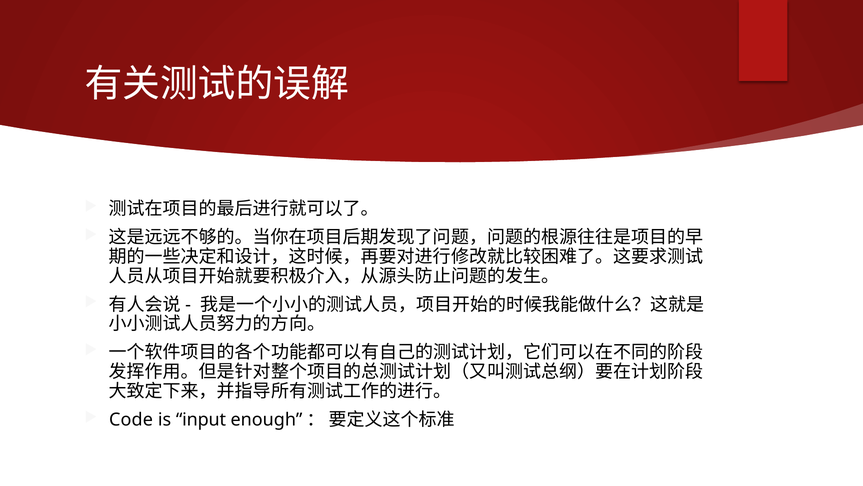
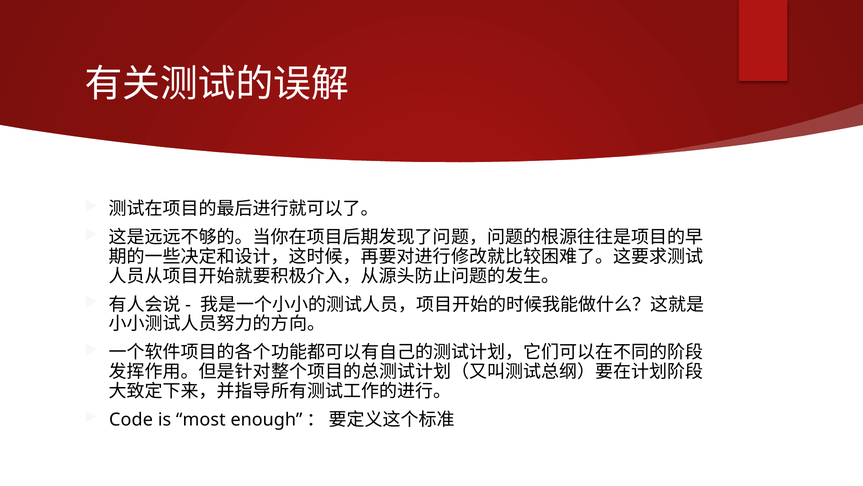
input: input -> most
